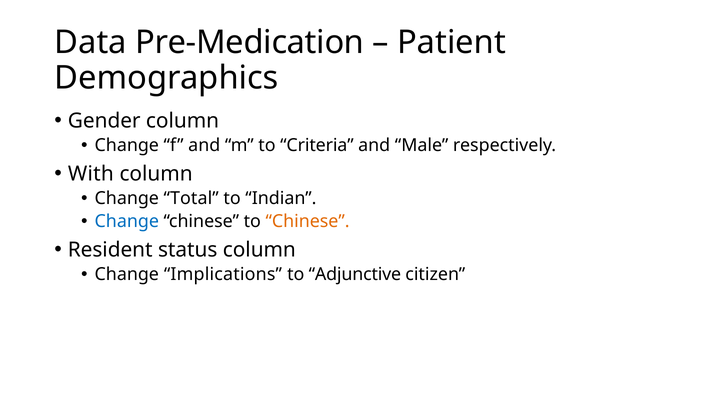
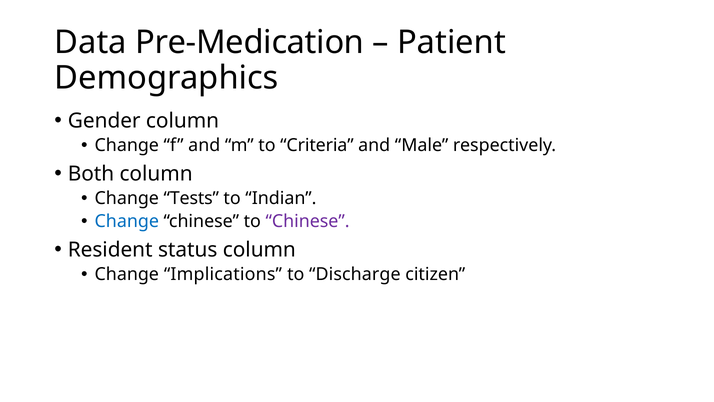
With: With -> Both
Total: Total -> Tests
Chinese at (308, 221) colour: orange -> purple
Adjunctive: Adjunctive -> Discharge
